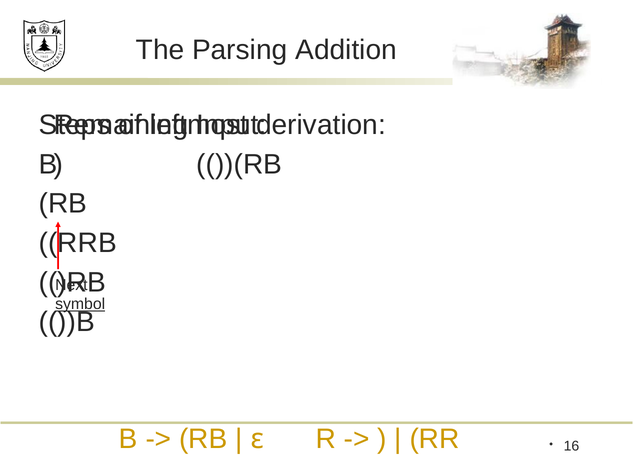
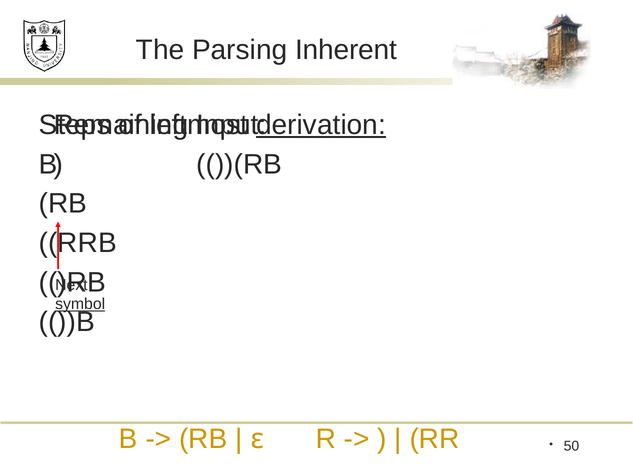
Addition: Addition -> Inherent
derivation underline: none -> present
16: 16 -> 50
